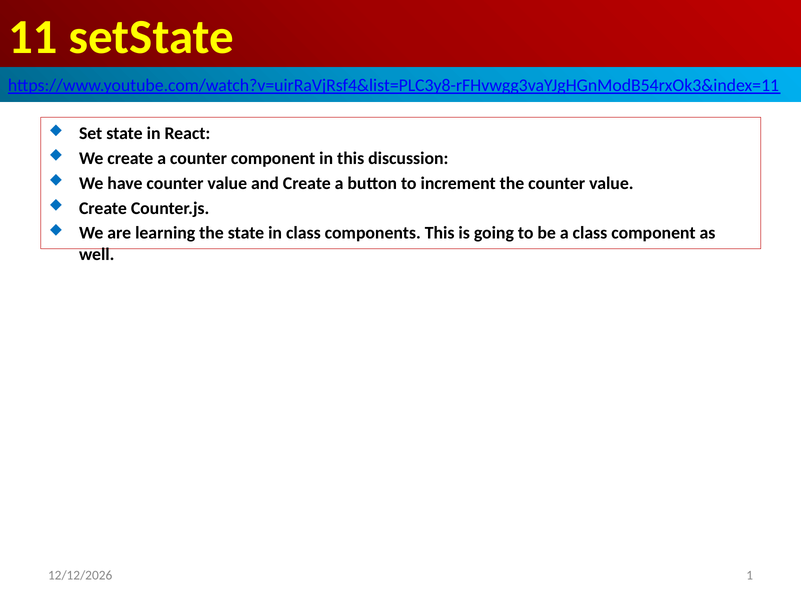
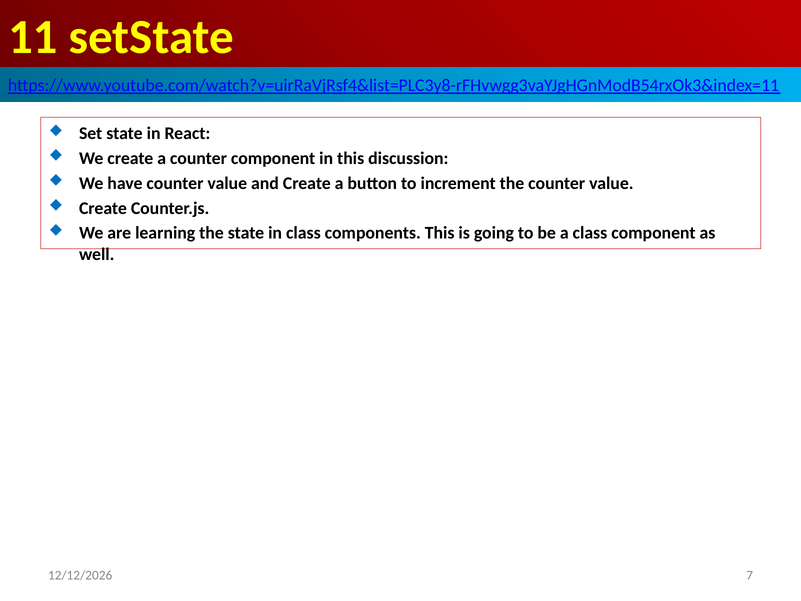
1: 1 -> 7
